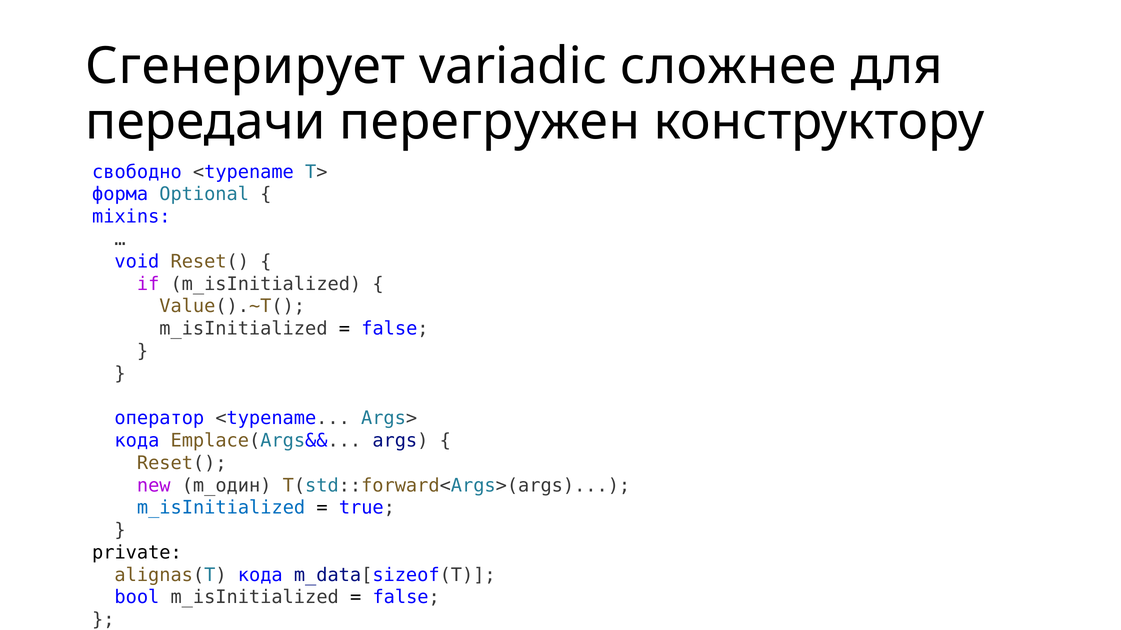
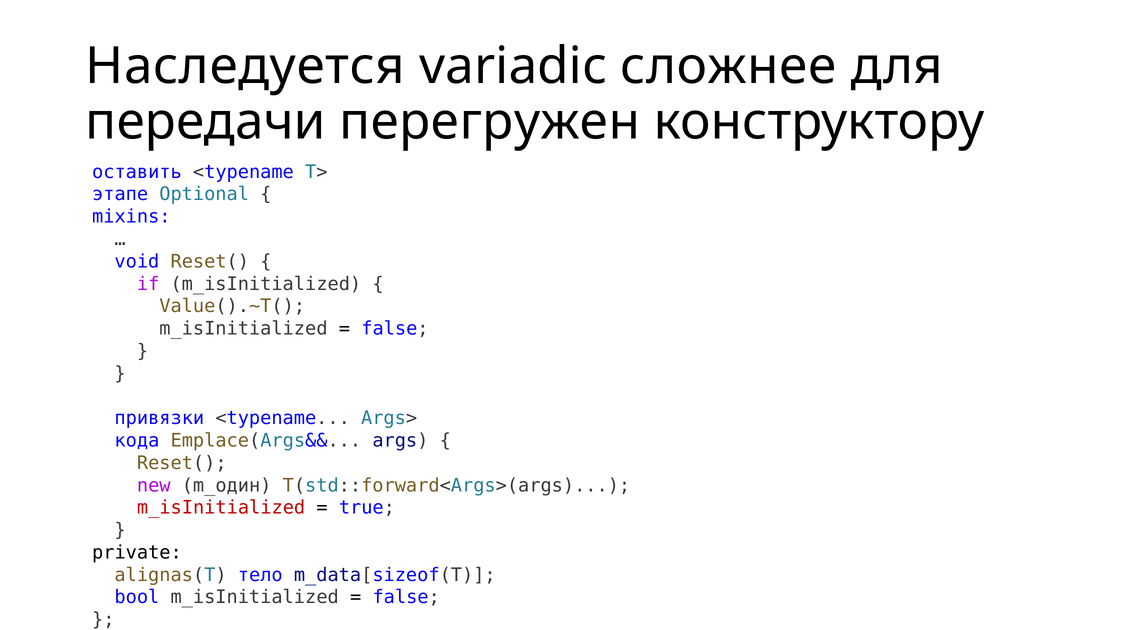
Сгенерирует: Сгенерирует -> Наследуется
свободно: свободно -> оставить
форма: форма -> этапе
оператор: оператор -> привязки
m_isInitialized at (221, 508) colour: blue -> red
alignas(T кода: кода -> тело
